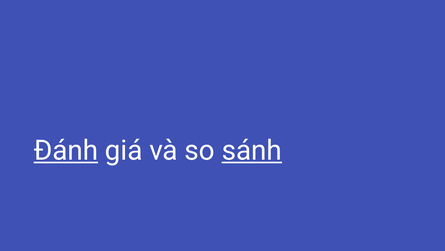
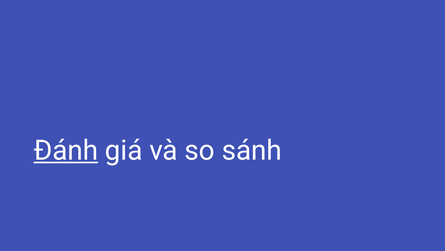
sánh underline: present -> none
